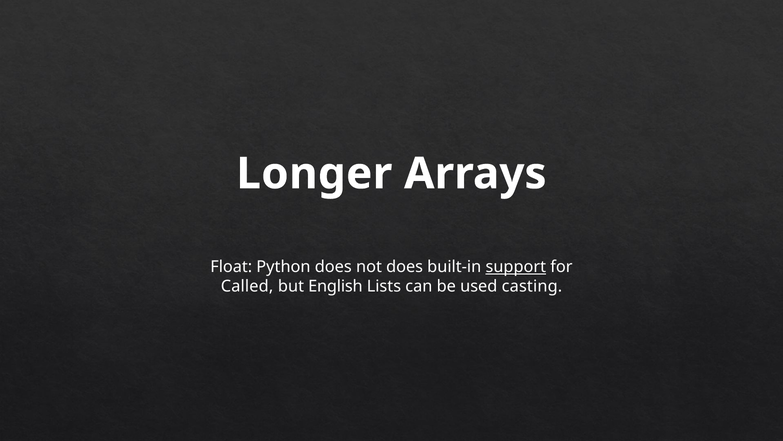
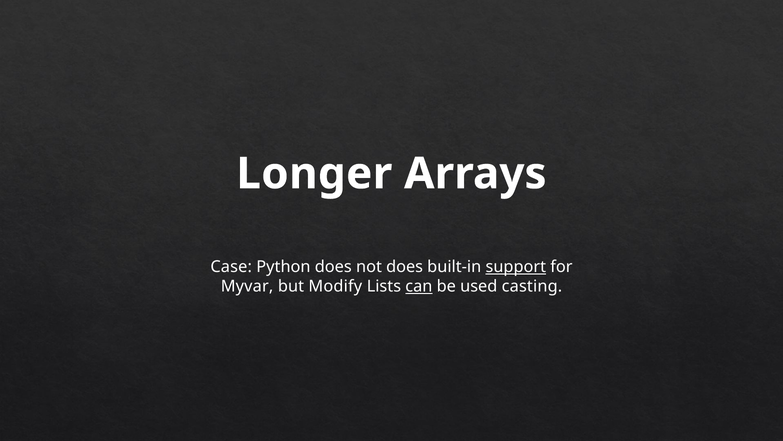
Float: Float -> Case
Called: Called -> Myvar
English: English -> Modify
can underline: none -> present
